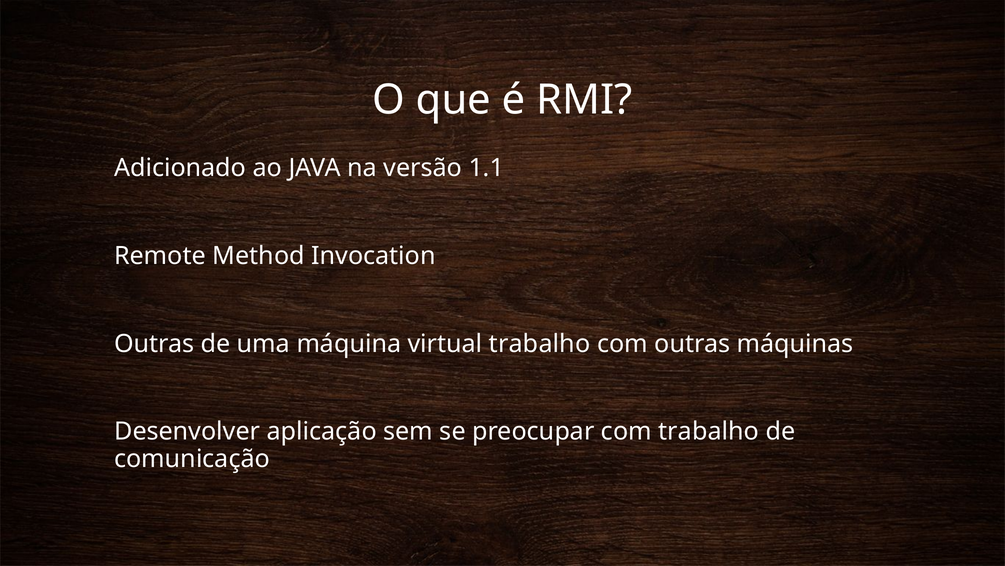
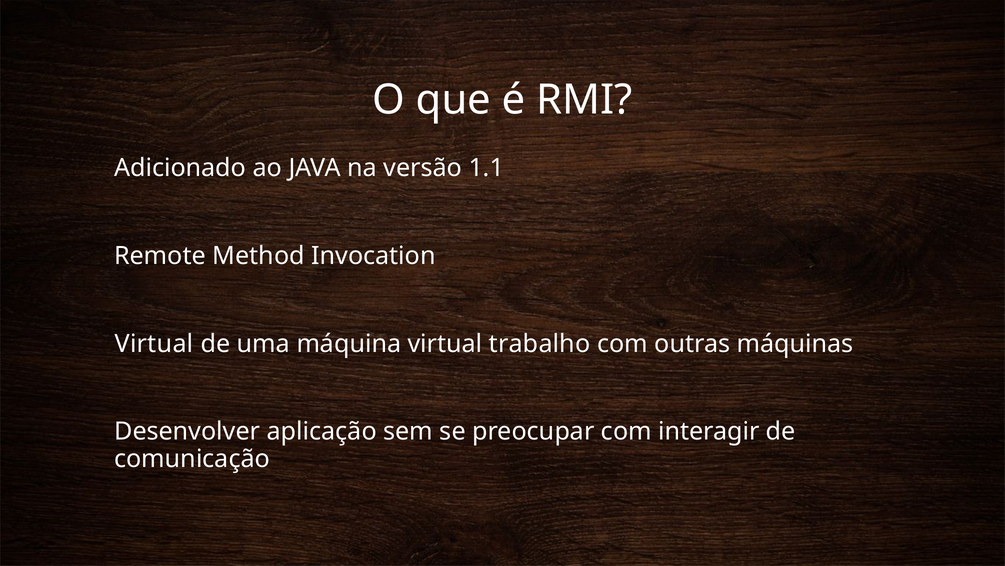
Outras at (154, 343): Outras -> Virtual
com trabalho: trabalho -> interagir
